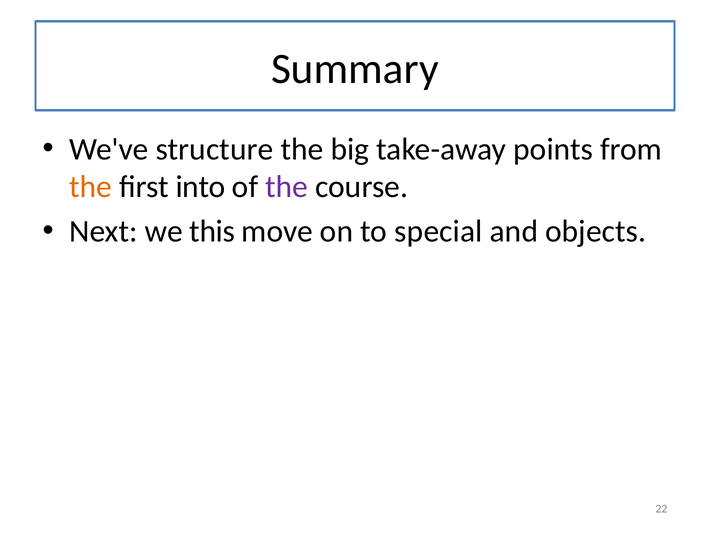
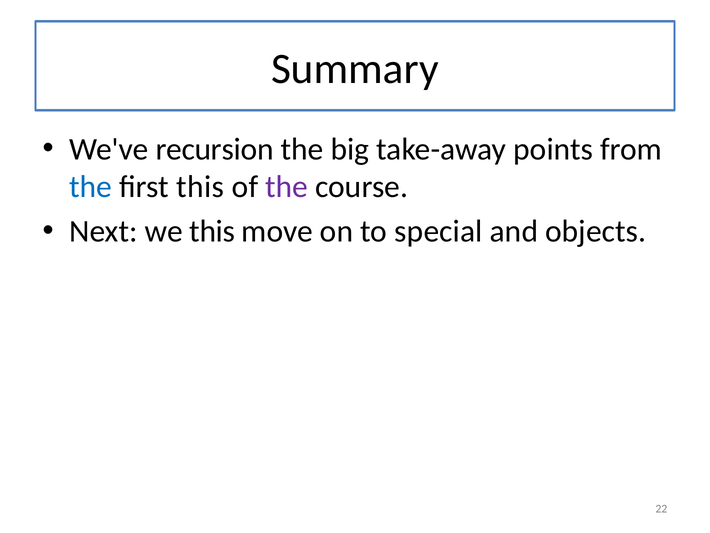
structure: structure -> recursion
the at (91, 187) colour: orange -> blue
first into: into -> this
